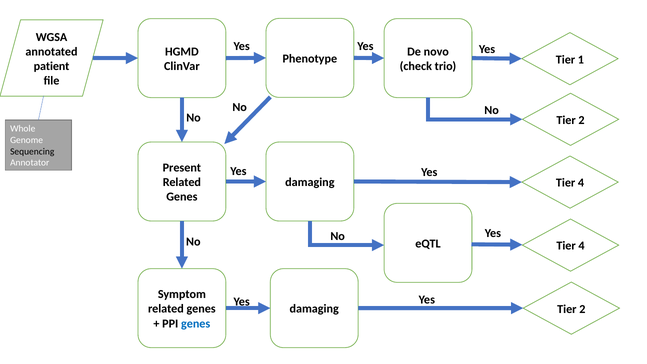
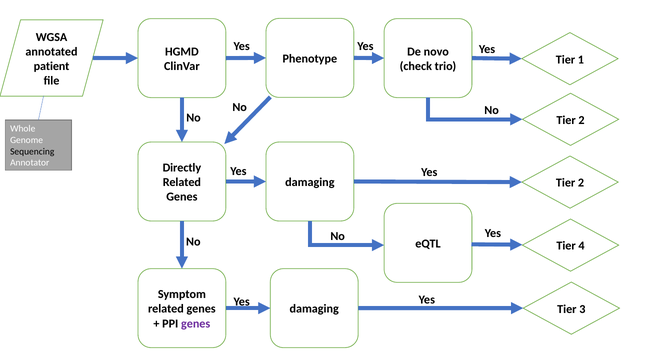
Present: Present -> Directly
4 at (581, 183): 4 -> 2
2 at (582, 309): 2 -> 3
genes at (196, 323) colour: blue -> purple
